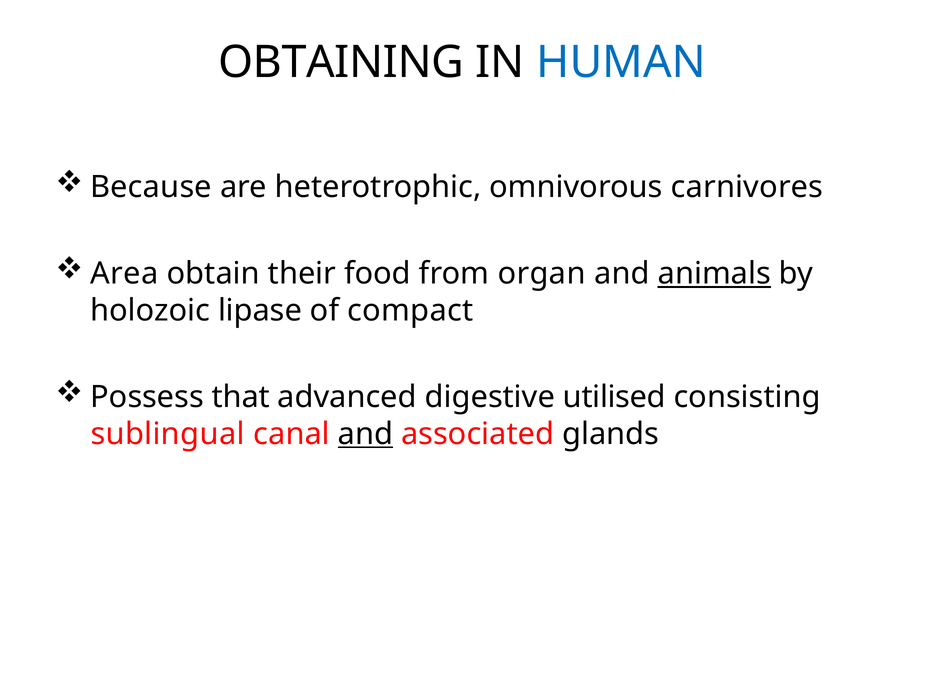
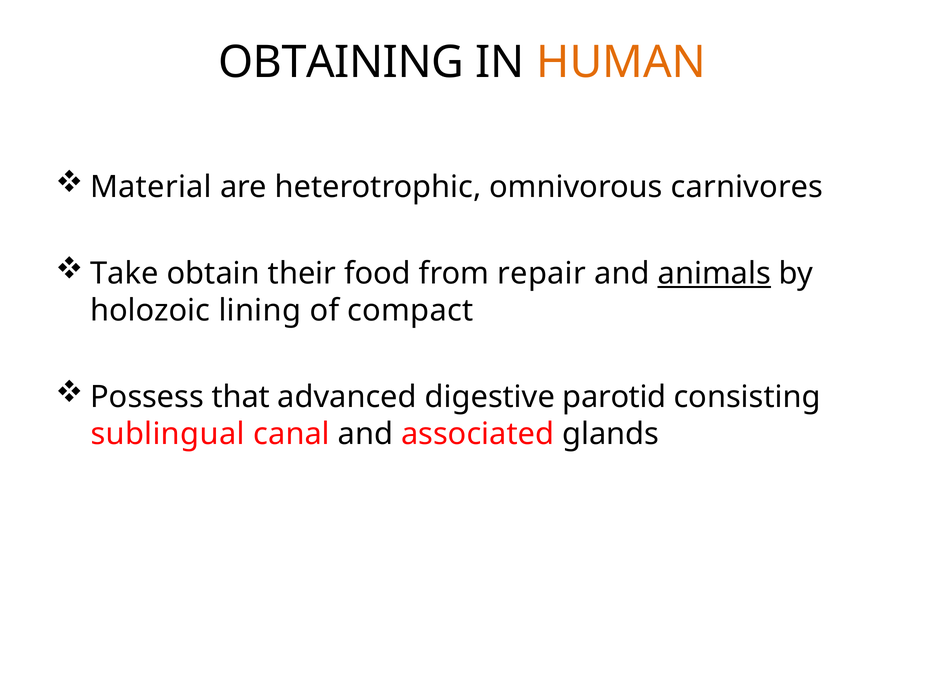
HUMAN colour: blue -> orange
Because: Because -> Material
Area: Area -> Take
organ: organ -> repair
lipase: lipase -> lining
utilised: utilised -> parotid
and at (366, 434) underline: present -> none
